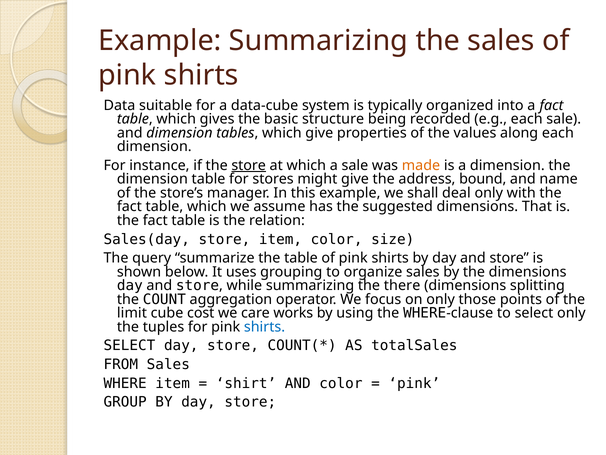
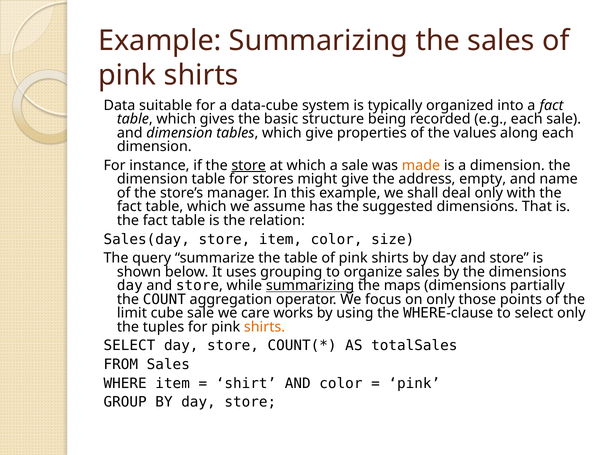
bound: bound -> empty
summarizing at (310, 285) underline: none -> present
there: there -> maps
splitting: splitting -> partially
cube cost: cost -> sale
shirts at (265, 327) colour: blue -> orange
